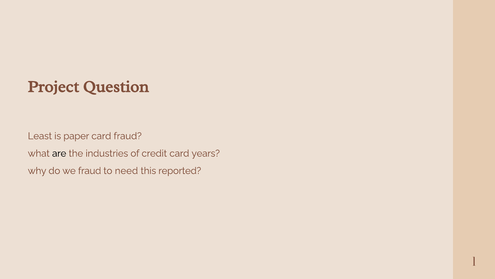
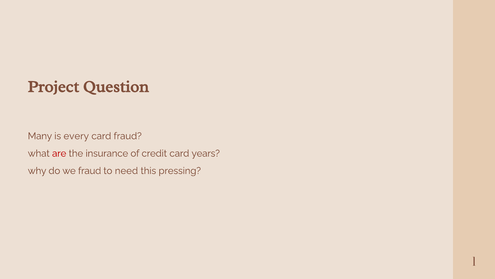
Least: Least -> Many
paper: paper -> every
are colour: black -> red
industries: industries -> insurance
reported: reported -> pressing
